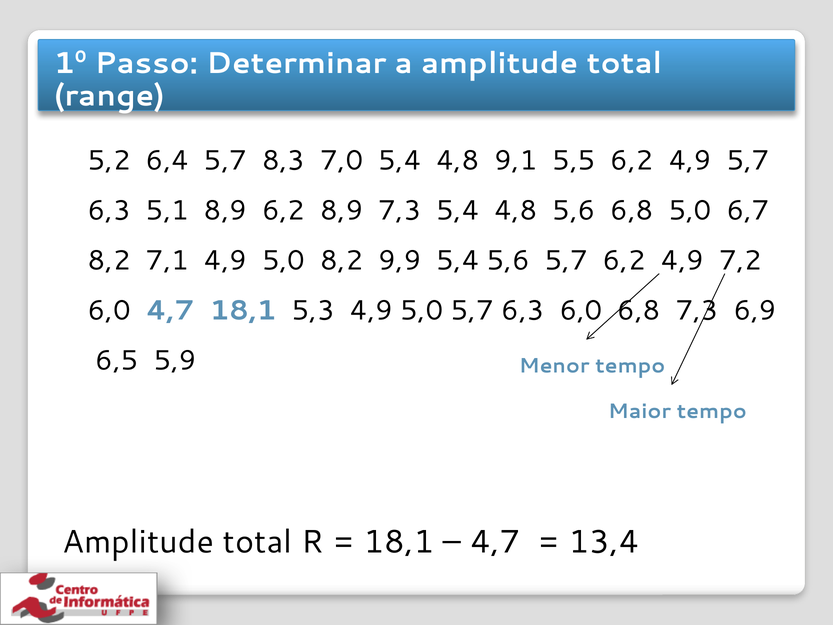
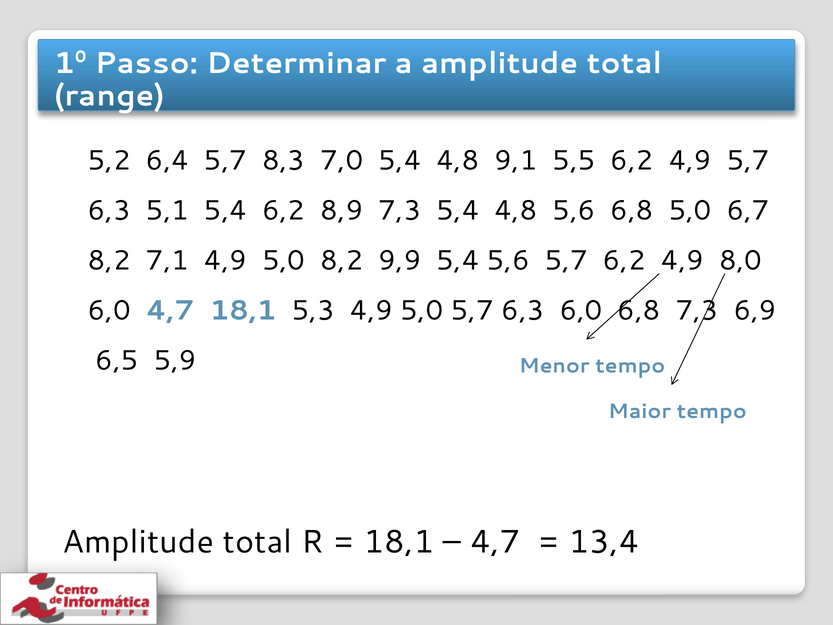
5,1 8,9: 8,9 -> 5,4
7,2: 7,2 -> 8,0
